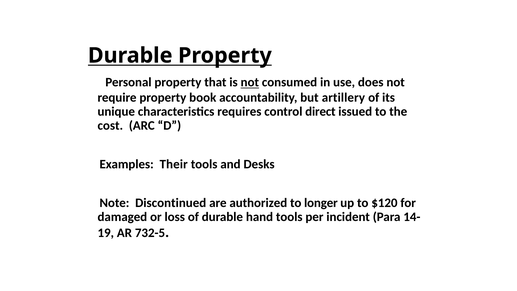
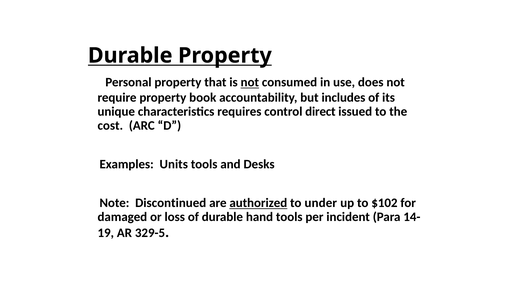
artillery: artillery -> includes
Their: Their -> Units
authorized underline: none -> present
longer: longer -> under
$120: $120 -> $102
732-5: 732-5 -> 329-5
